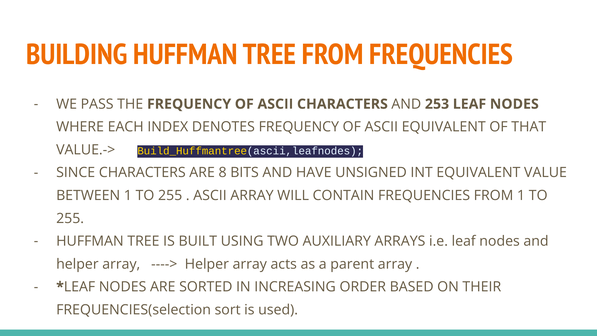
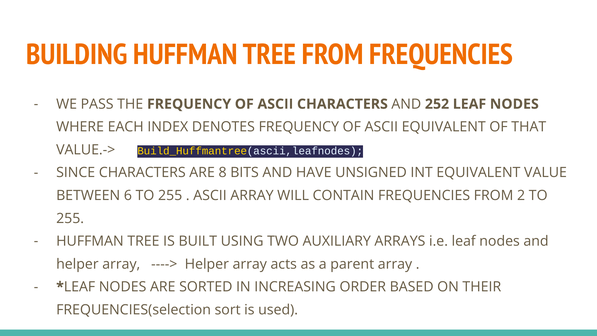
253: 253 -> 252
BETWEEN 1: 1 -> 6
FROM 1: 1 -> 2
